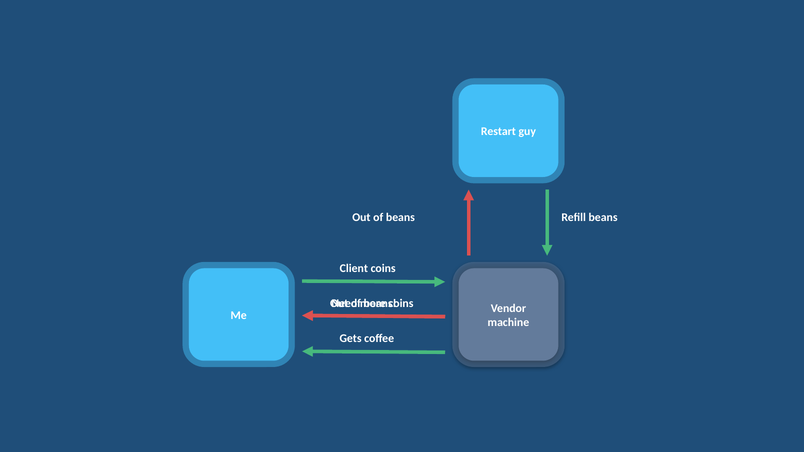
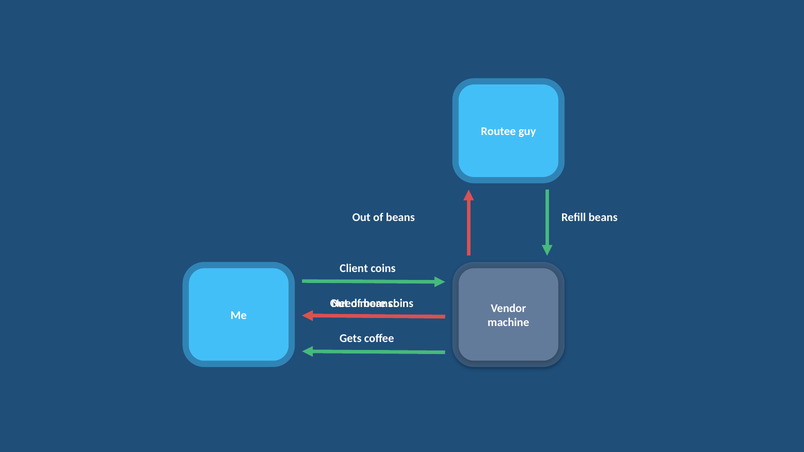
Restart: Restart -> Routee
